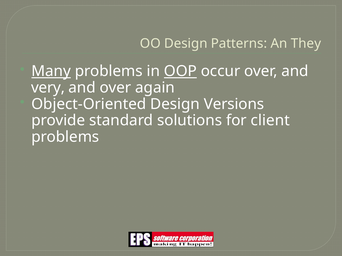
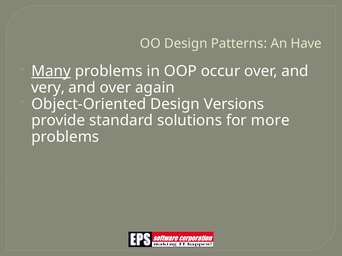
They: They -> Have
OOP underline: present -> none
client: client -> more
